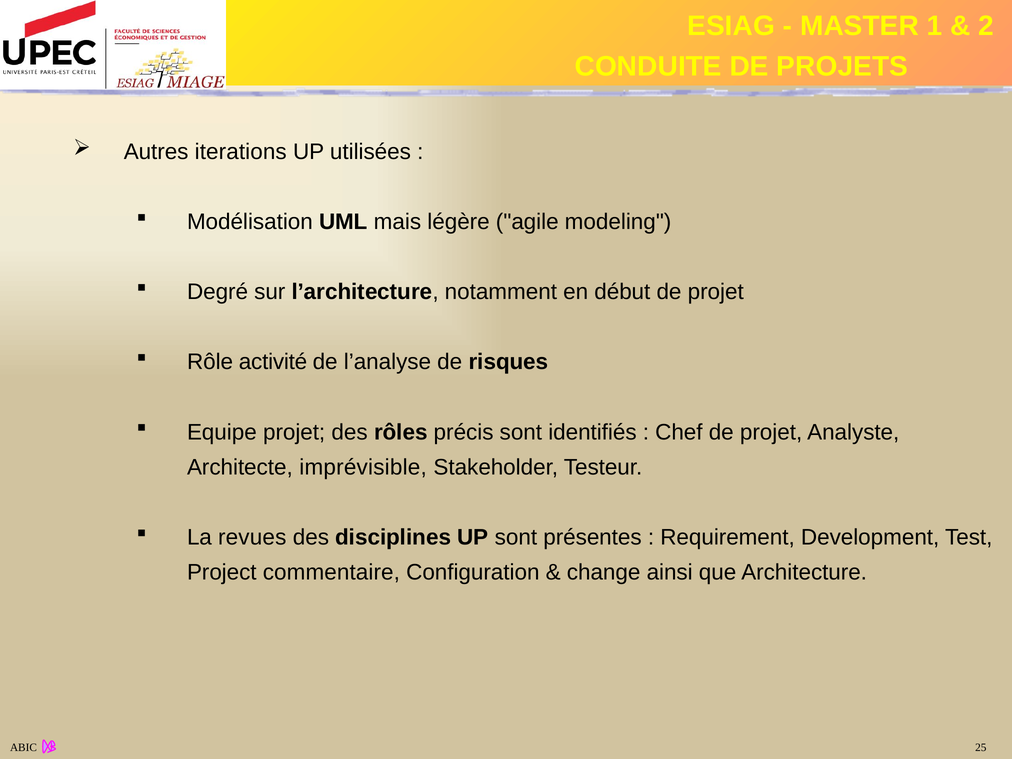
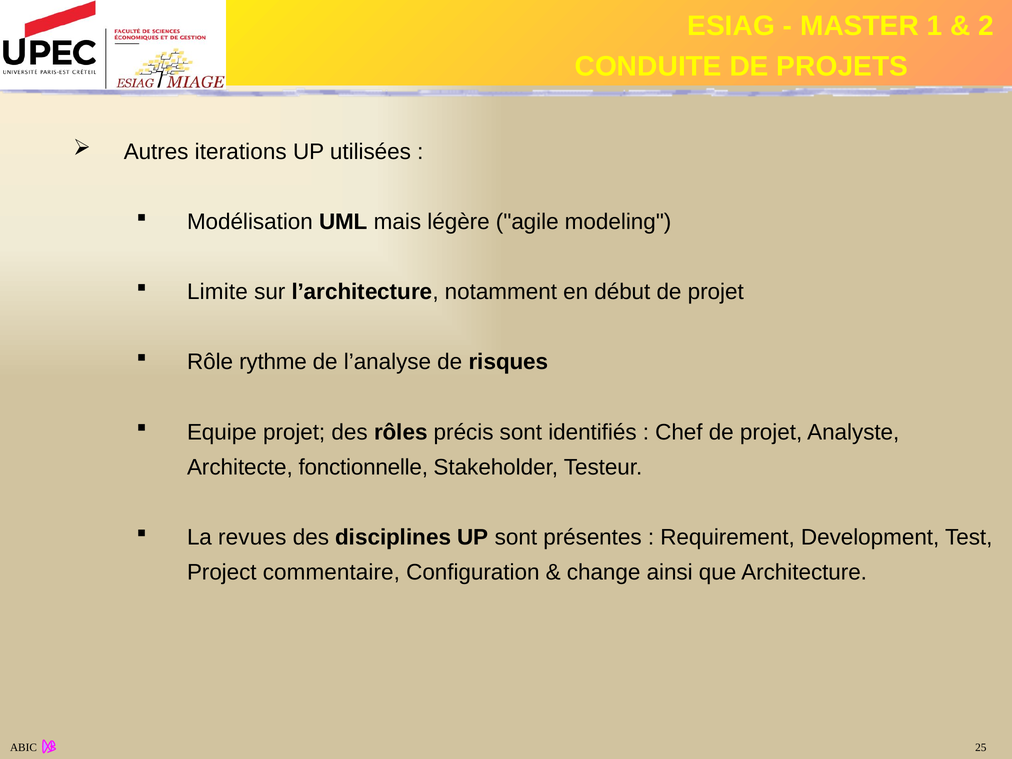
Degré: Degré -> Limite
activité: activité -> rythme
imprévisible: imprévisible -> fonctionnelle
